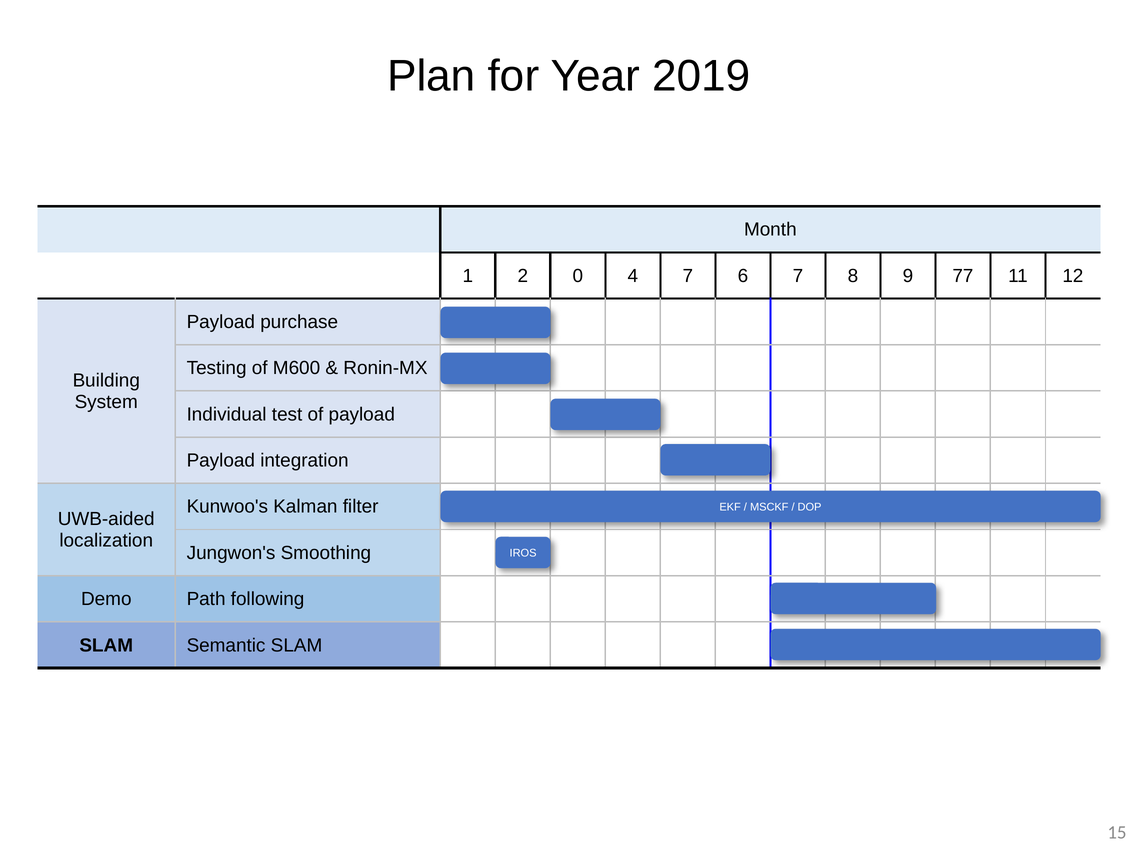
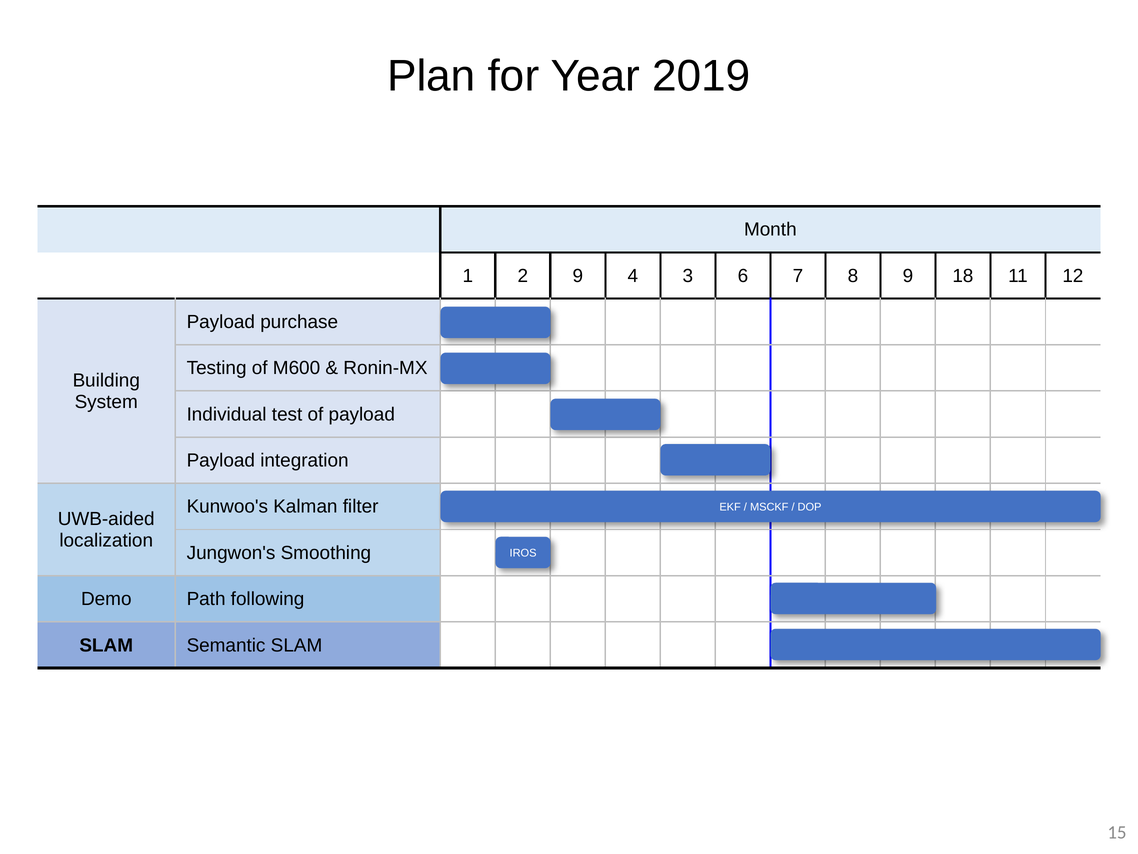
2 0: 0 -> 9
4 7: 7 -> 3
77: 77 -> 18
